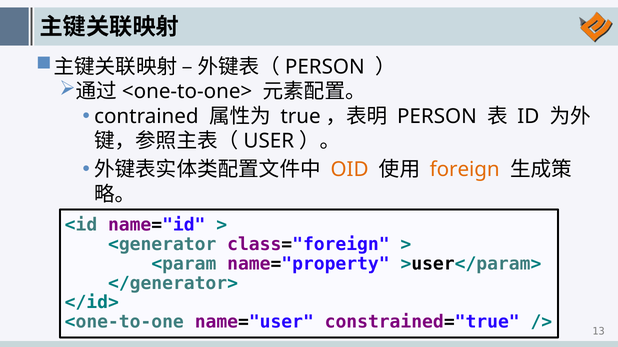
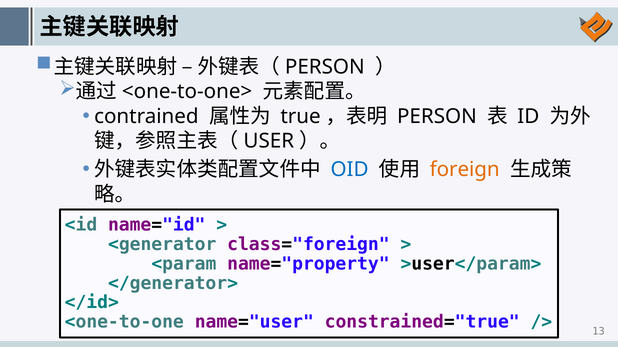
OID colour: orange -> blue
